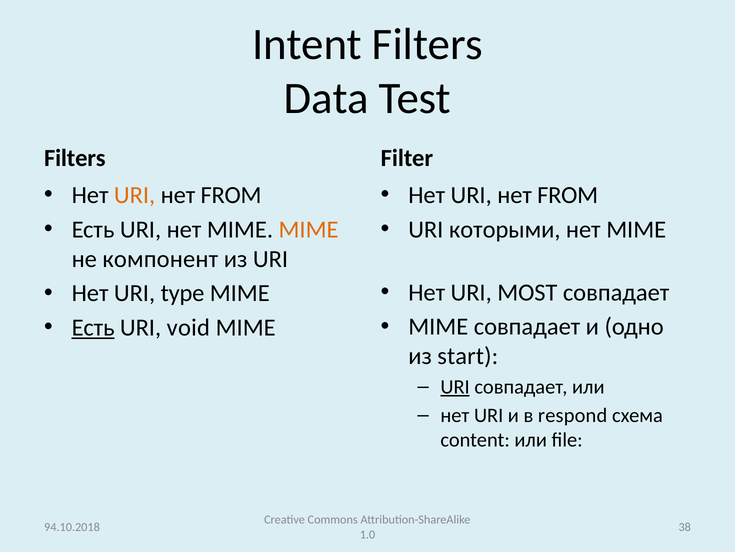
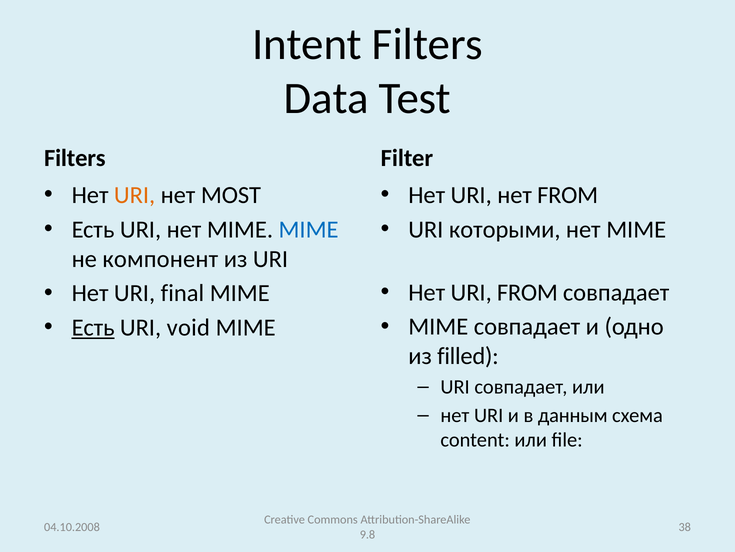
FROM at (231, 195): FROM -> MOST
MIME at (309, 229) colour: orange -> blue
URI MOST: MOST -> FROM
type: type -> final
start: start -> filled
URI at (455, 387) underline: present -> none
respond: respond -> данным
94.10.2018: 94.10.2018 -> 04.10.2008
1.0: 1.0 -> 9.8
